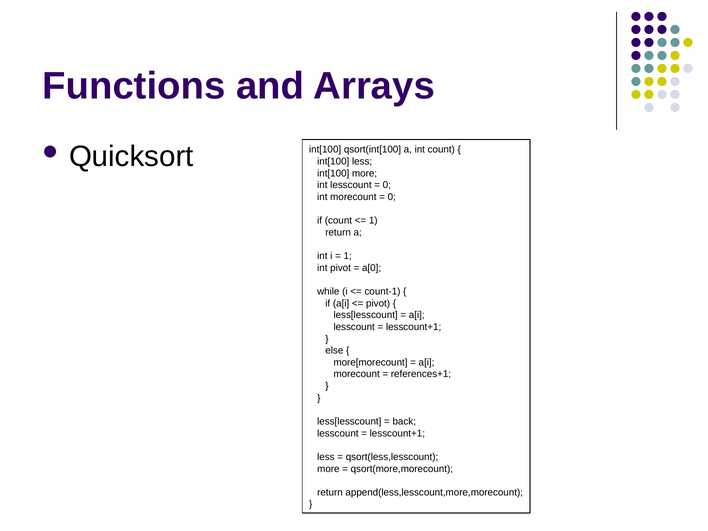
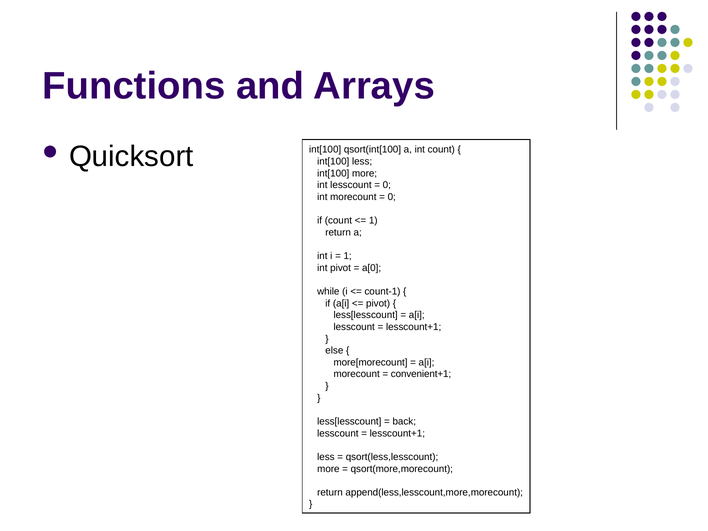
references+1: references+1 -> convenient+1
